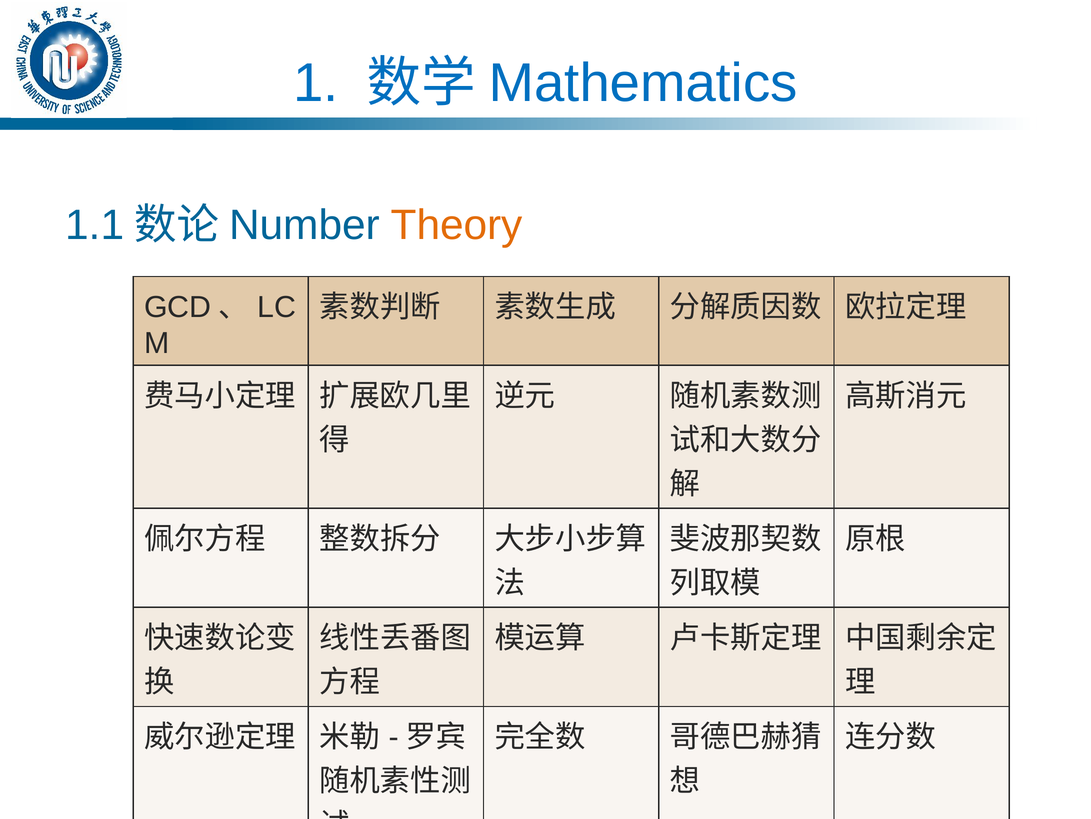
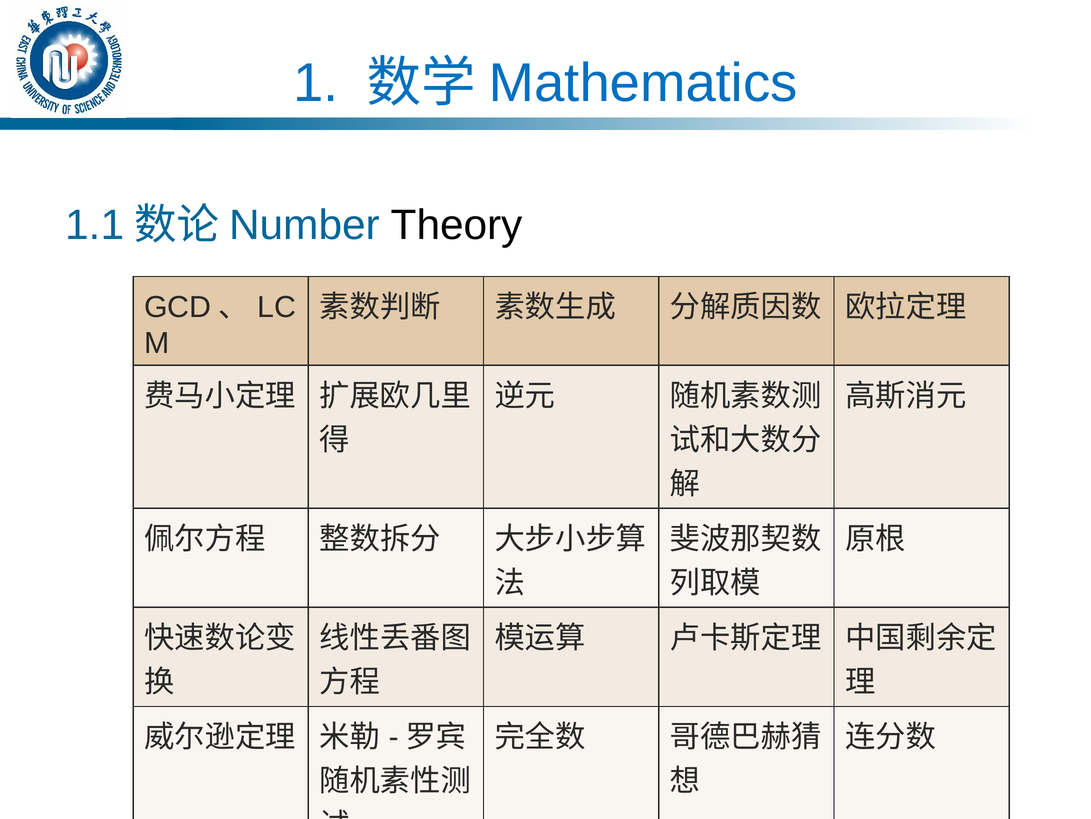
Theory colour: orange -> black
